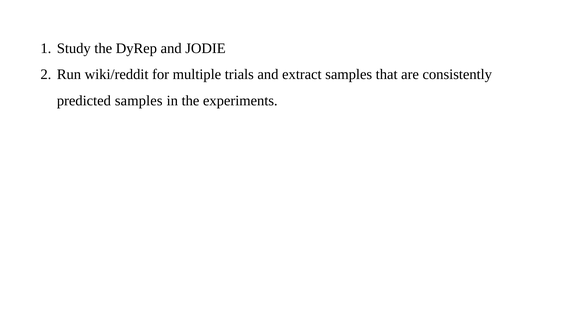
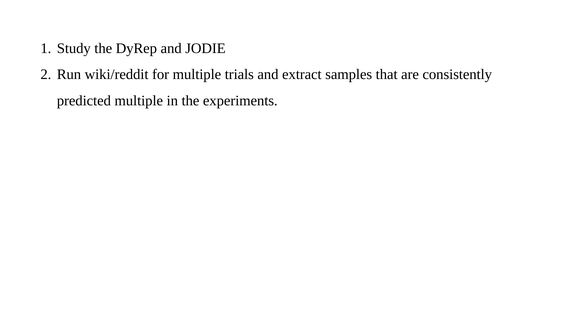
predicted samples: samples -> multiple
